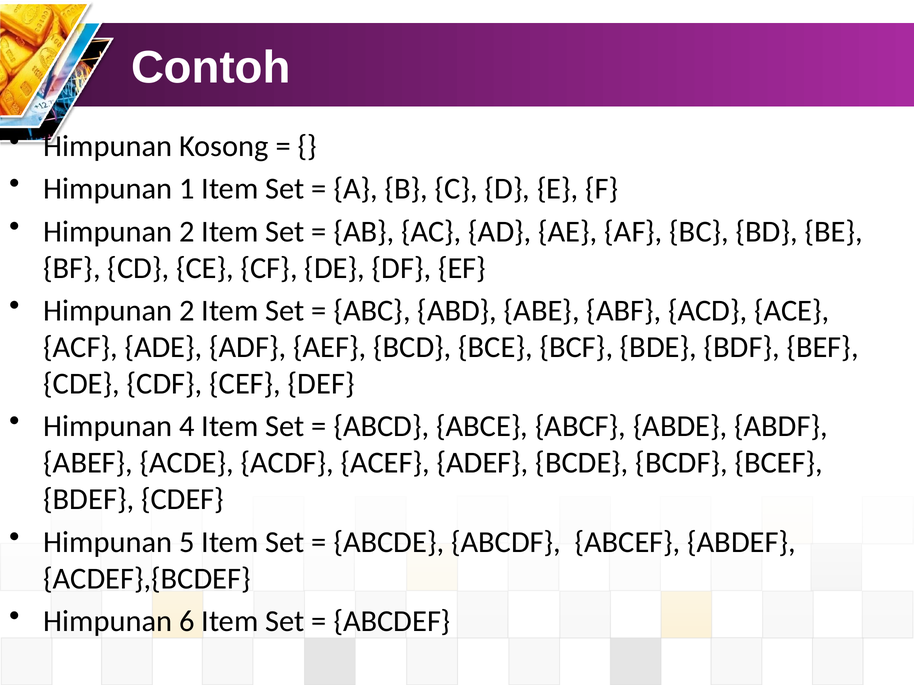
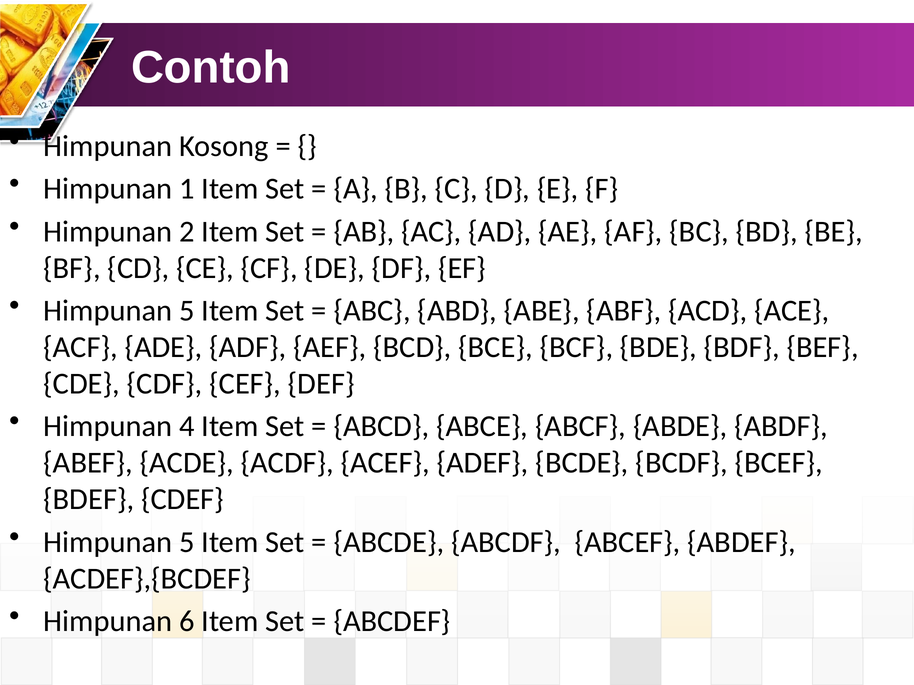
2 at (187, 311): 2 -> 5
